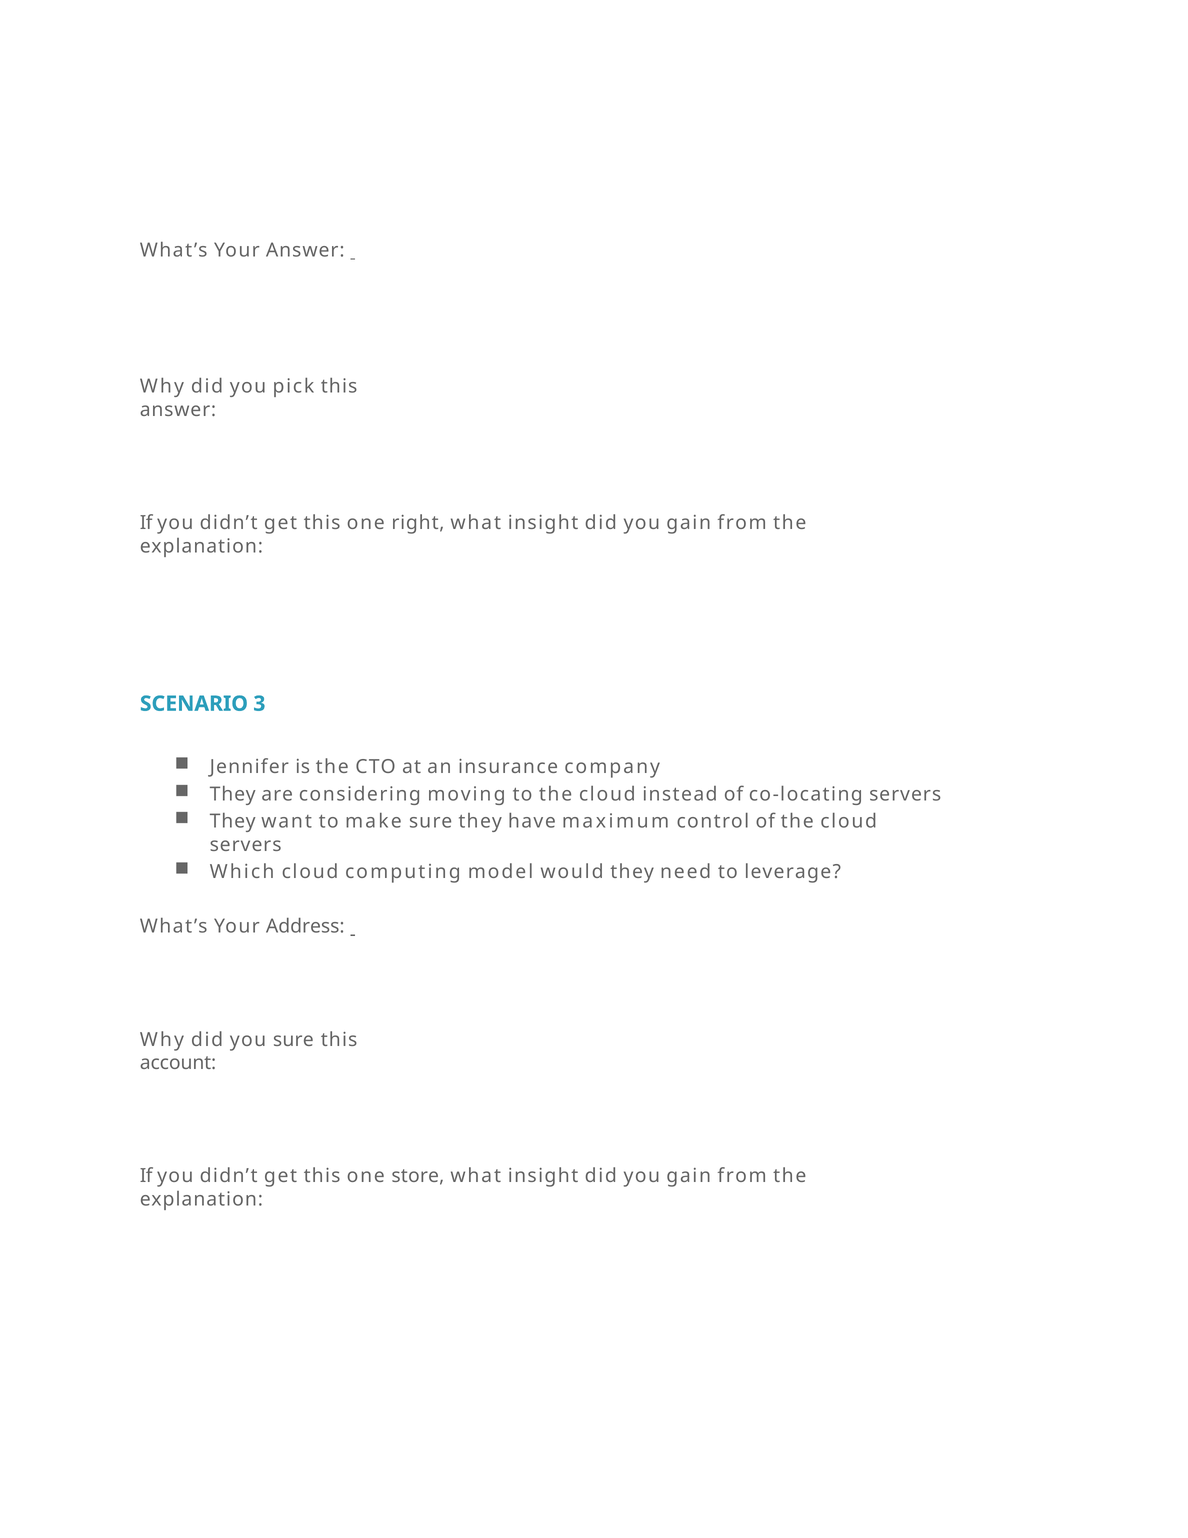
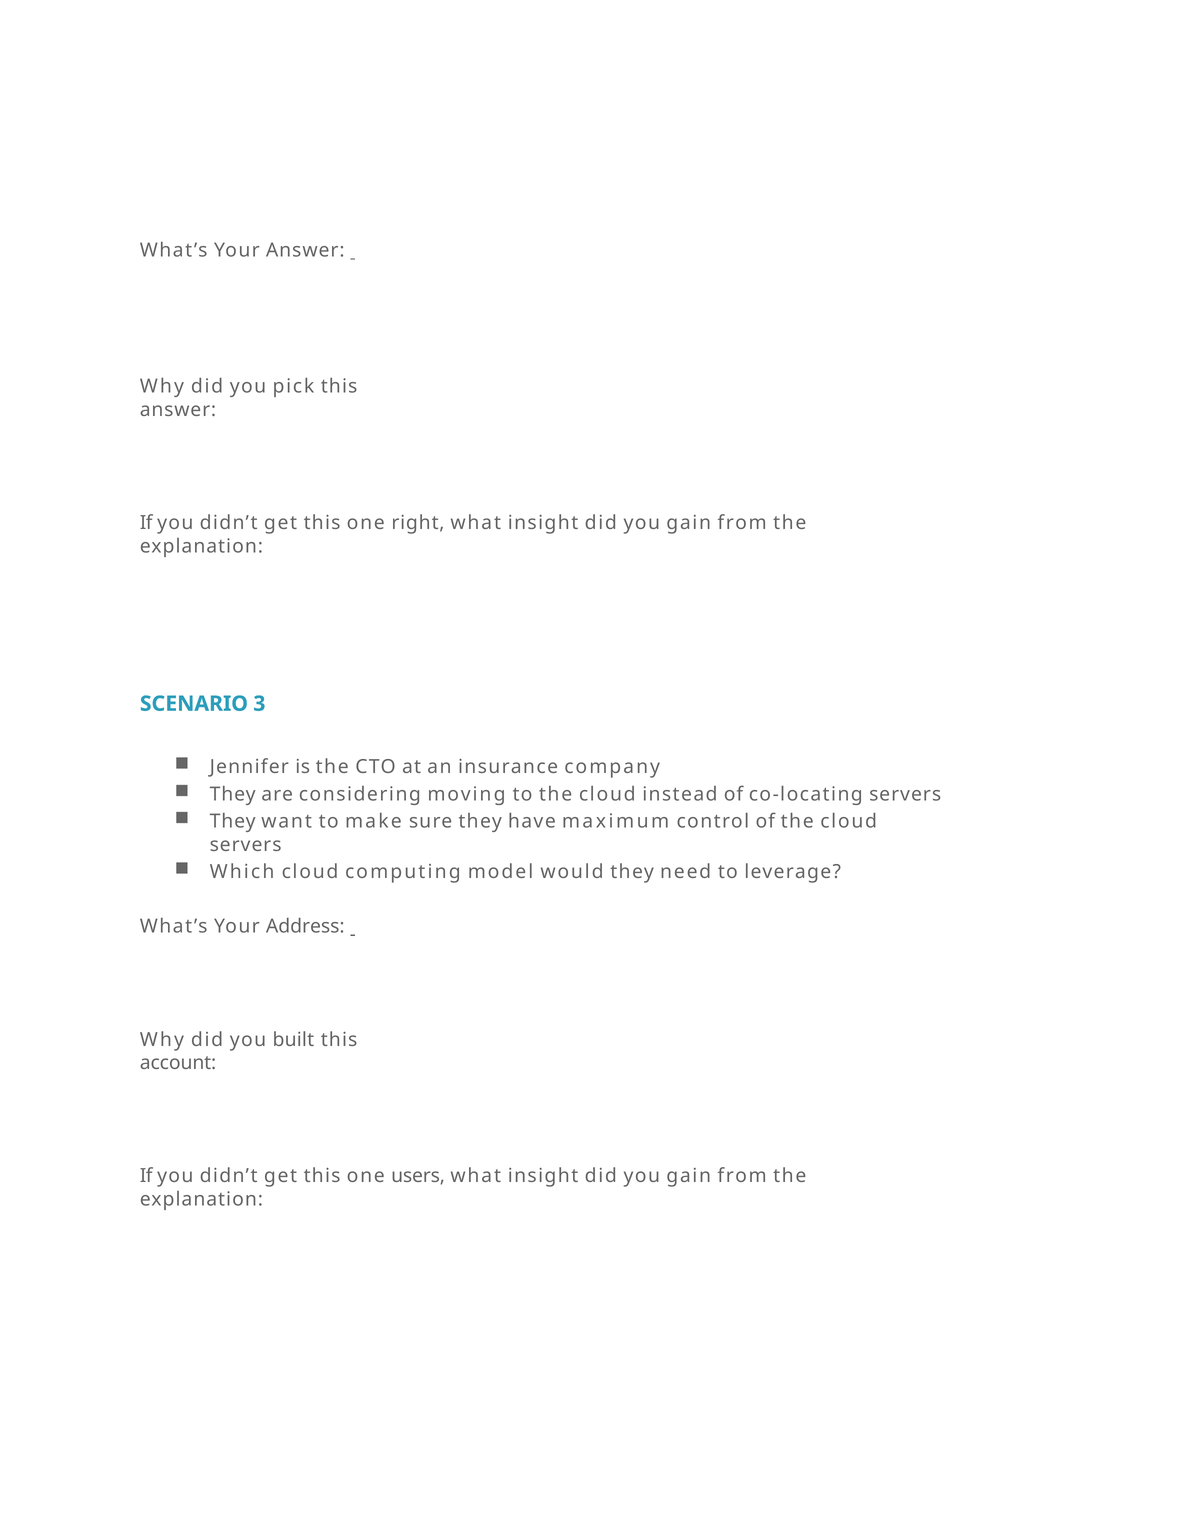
you sure: sure -> built
store: store -> users
